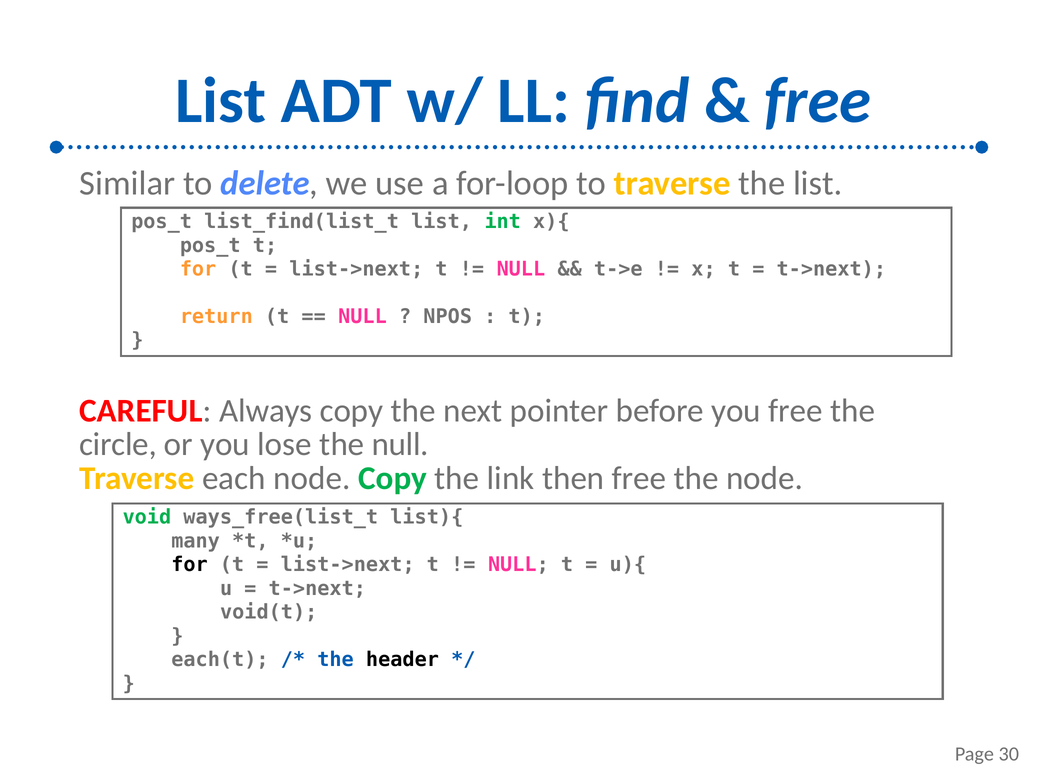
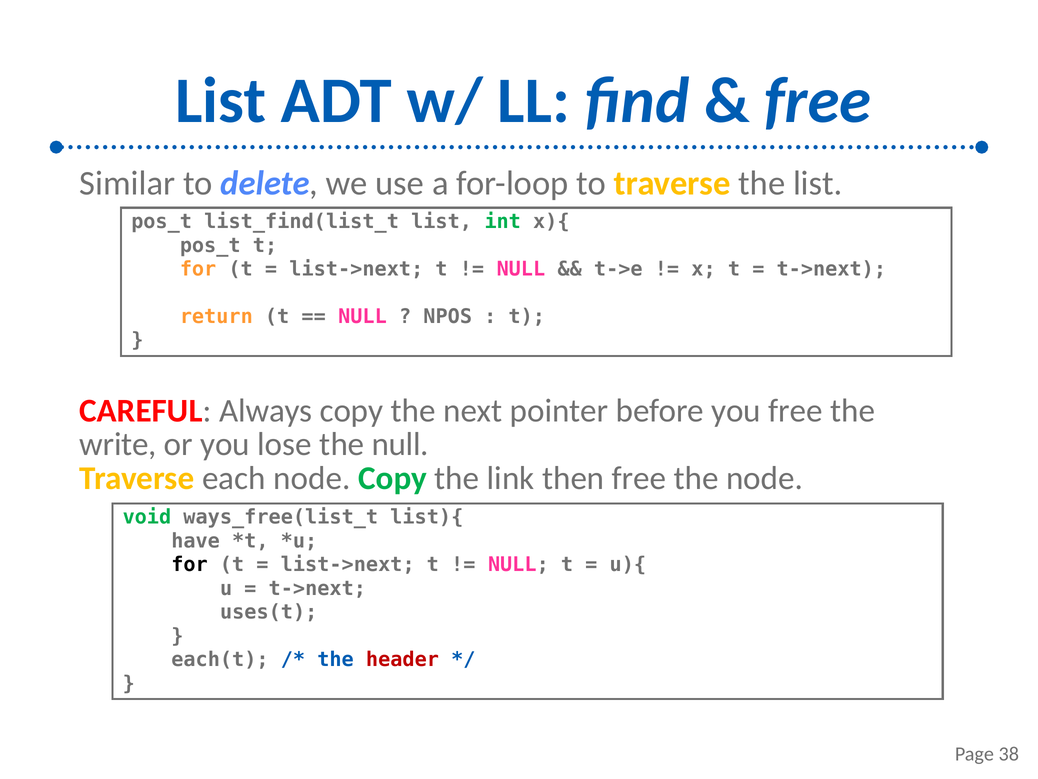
circle: circle -> write
many: many -> have
void(t: void(t -> uses(t
header colour: black -> red
30: 30 -> 38
